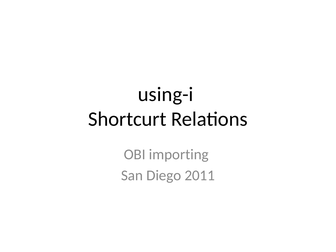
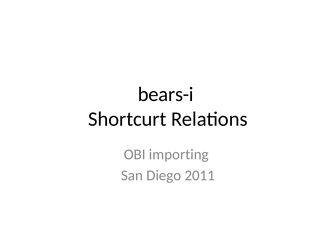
using-i: using-i -> bears-i
